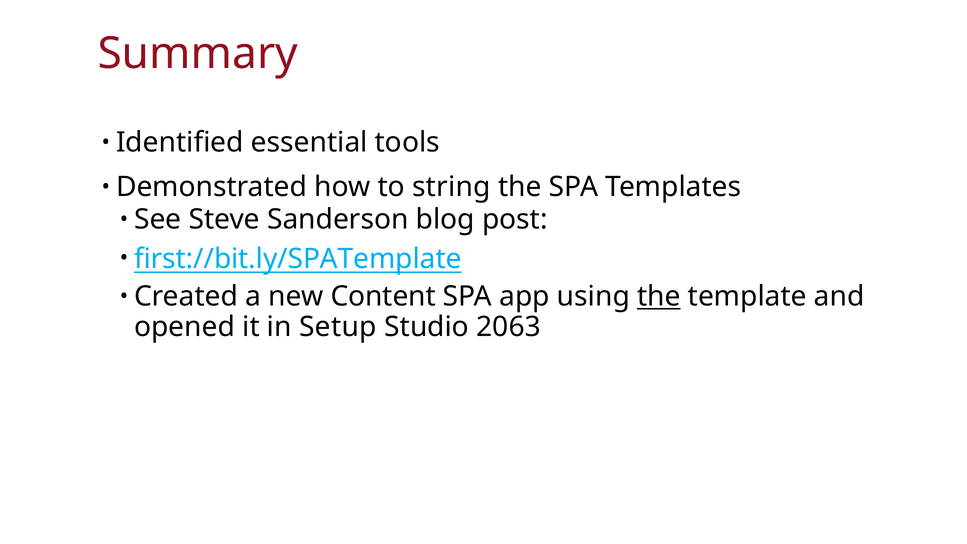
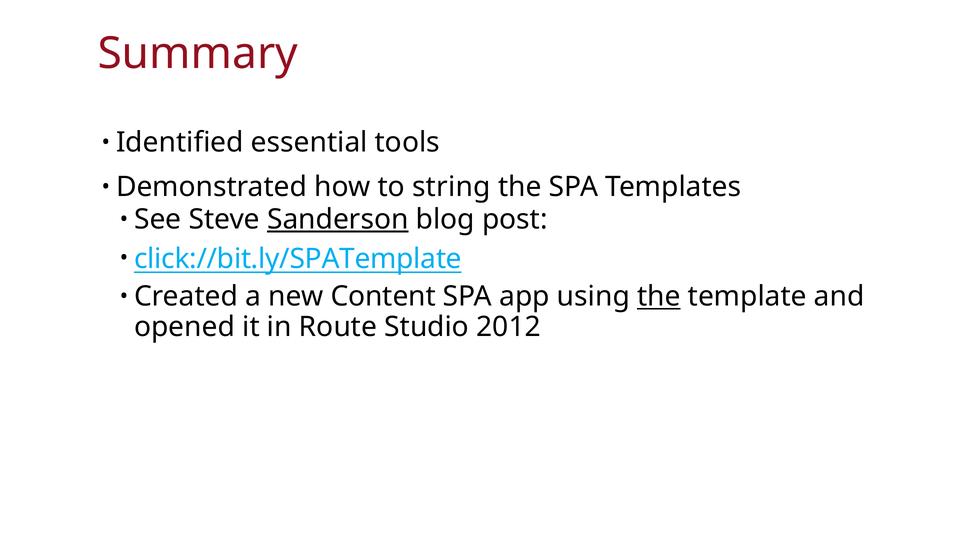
Sanderson underline: none -> present
first://bit.ly/SPATemplate: first://bit.ly/SPATemplate -> click://bit.ly/SPATemplate
Setup: Setup -> Route
2063: 2063 -> 2012
